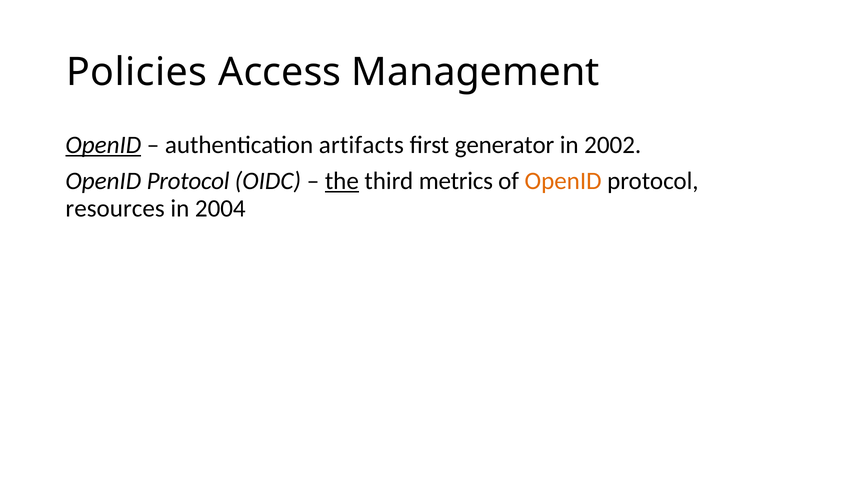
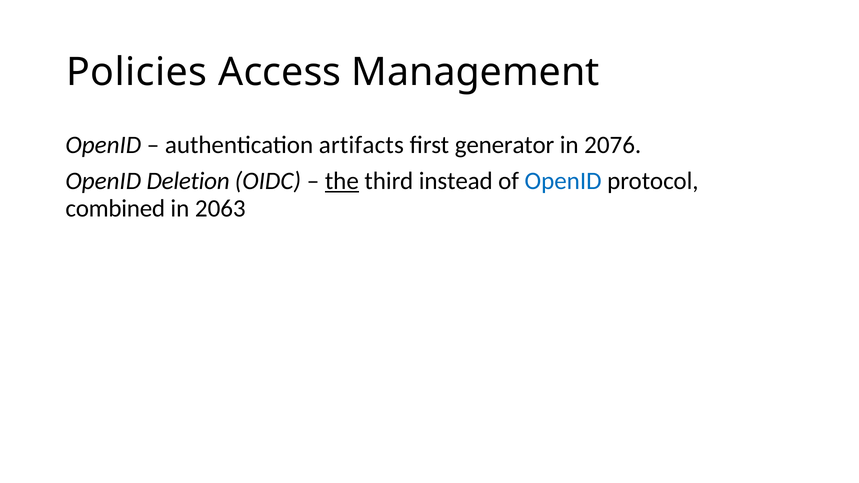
OpenID at (103, 145) underline: present -> none
2002: 2002 -> 2076
Protocol at (188, 181): Protocol -> Deletion
metrics: metrics -> instead
OpenID at (563, 181) colour: orange -> blue
resources: resources -> combined
2004: 2004 -> 2063
